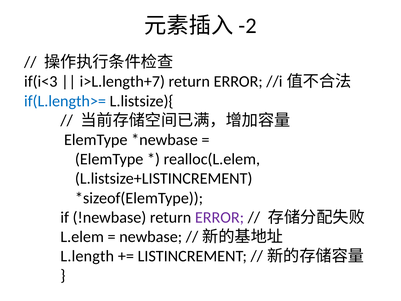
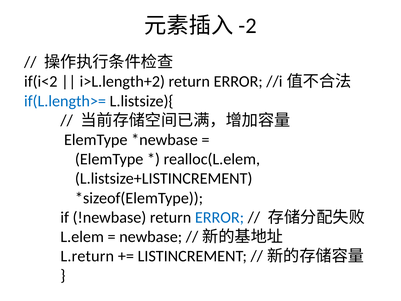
if(i<3: if(i<3 -> if(i<2
i>L.length+7: i>L.length+7 -> i>L.length+2
ERROR at (219, 217) colour: purple -> blue
L.length: L.length -> L.return
